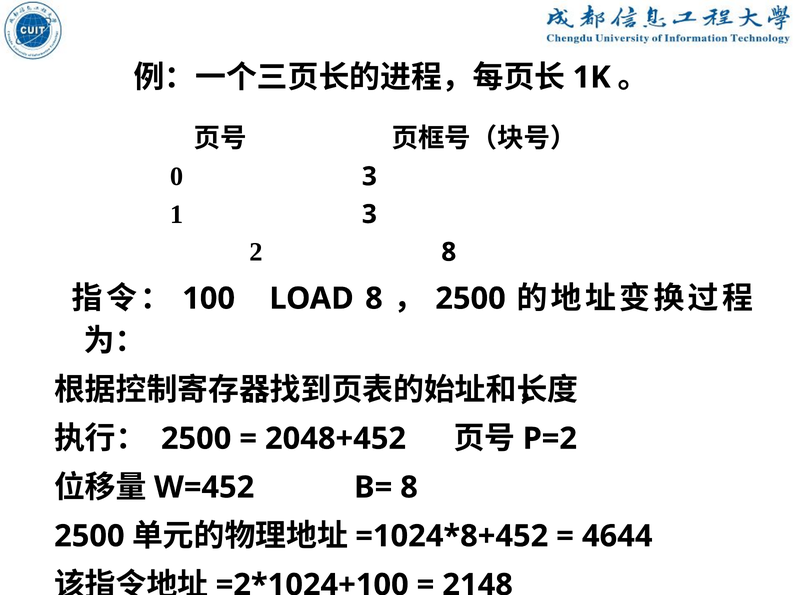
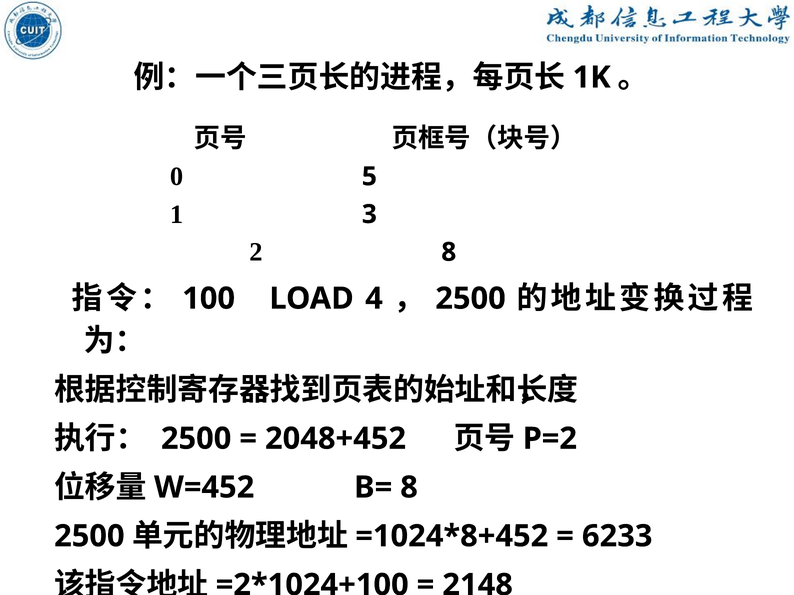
0 3: 3 -> 5
LOAD 8: 8 -> 4
4644: 4644 -> 6233
